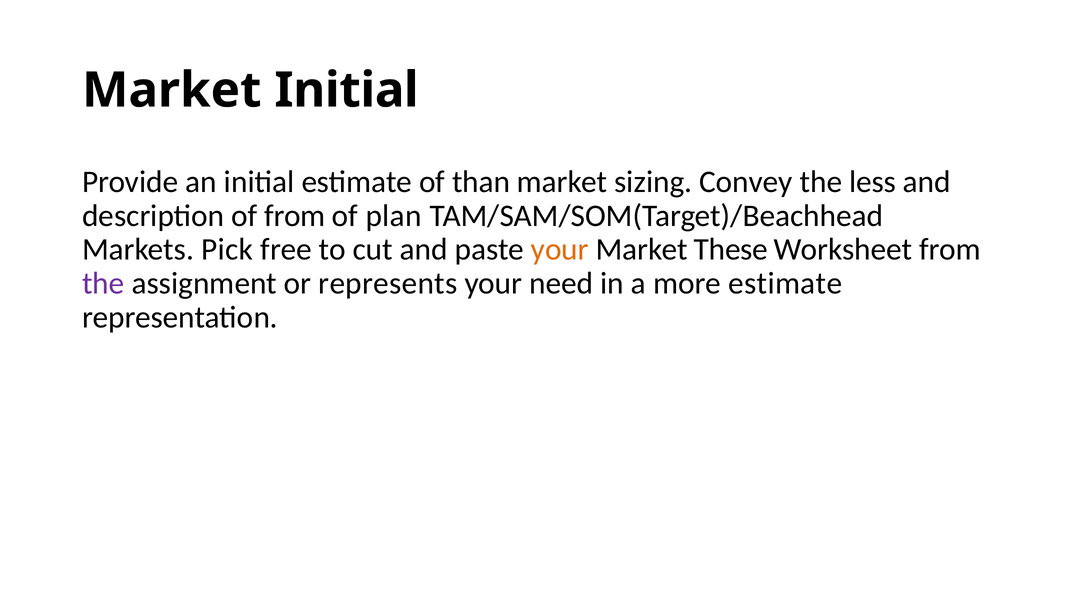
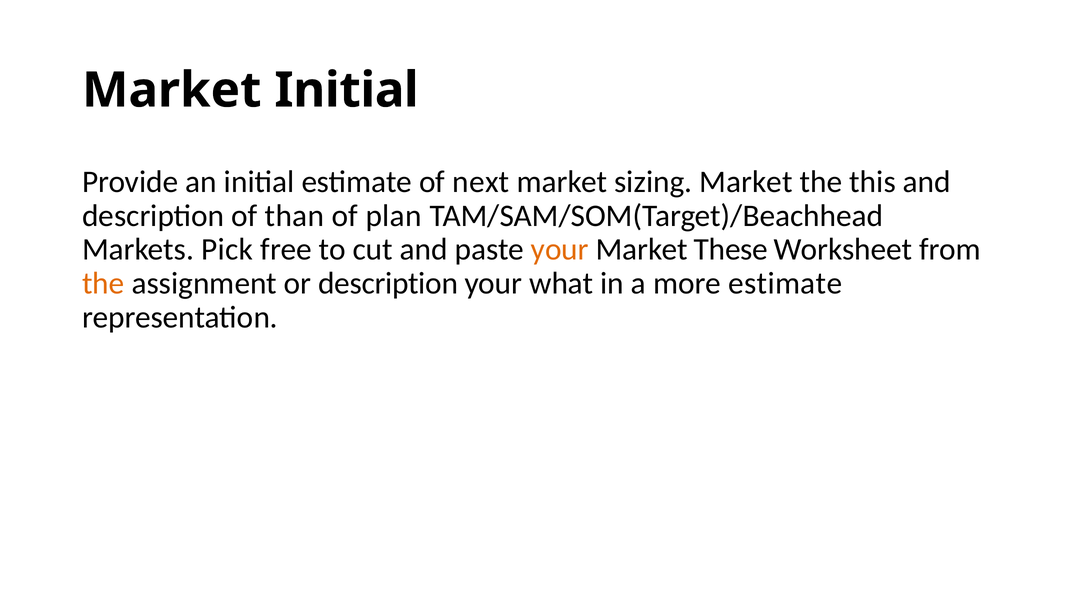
than: than -> next
sizing Convey: Convey -> Market
less: less -> this
of from: from -> than
the at (103, 284) colour: purple -> orange
or represents: represents -> description
need: need -> what
